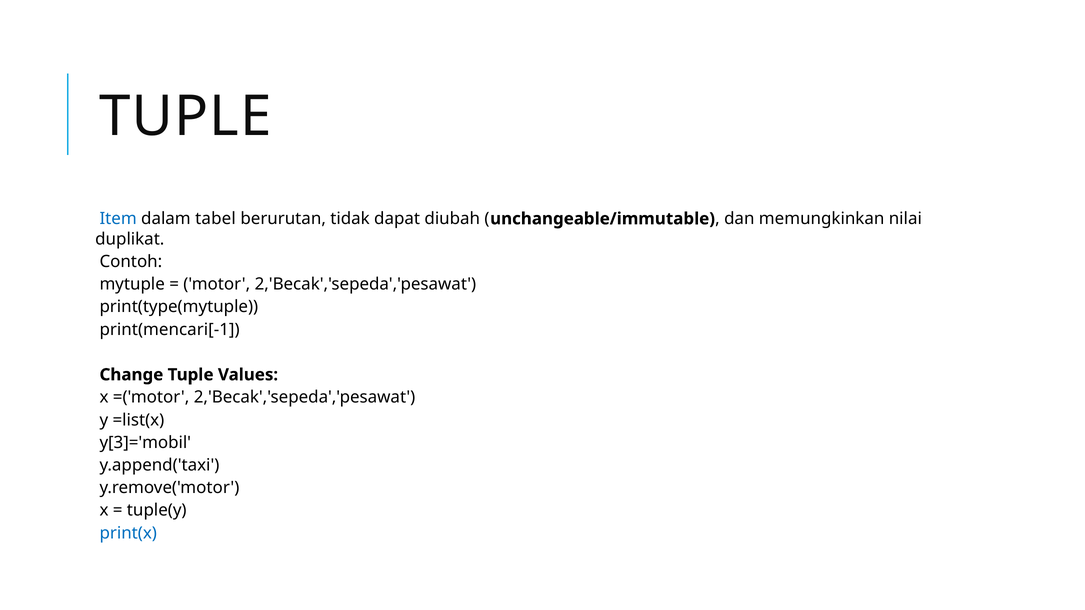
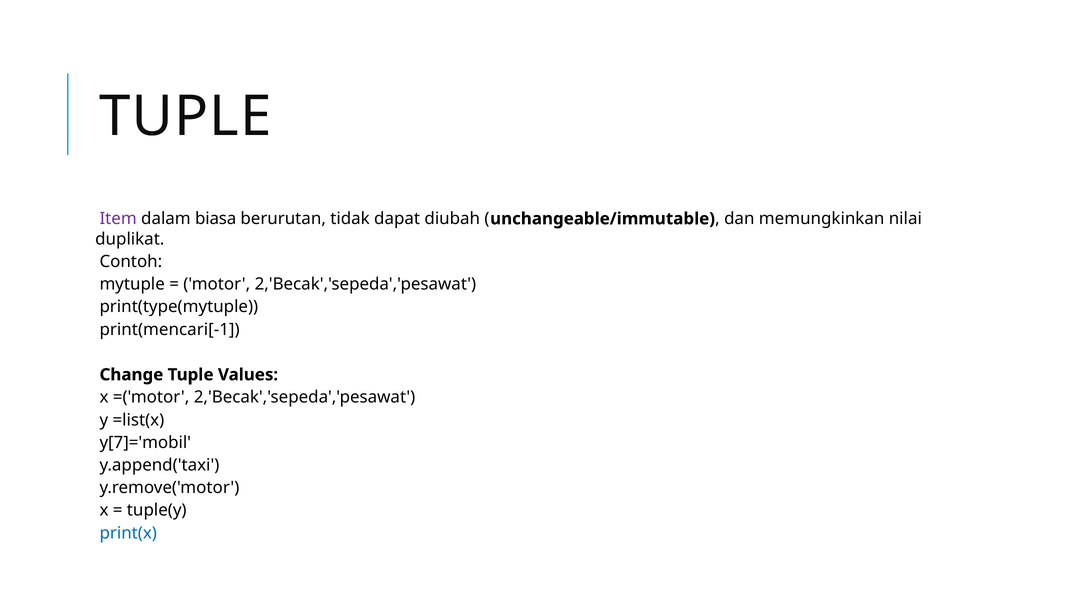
Item colour: blue -> purple
tabel: tabel -> biasa
y[3]='mobil: y[3]='mobil -> y[7]='mobil
